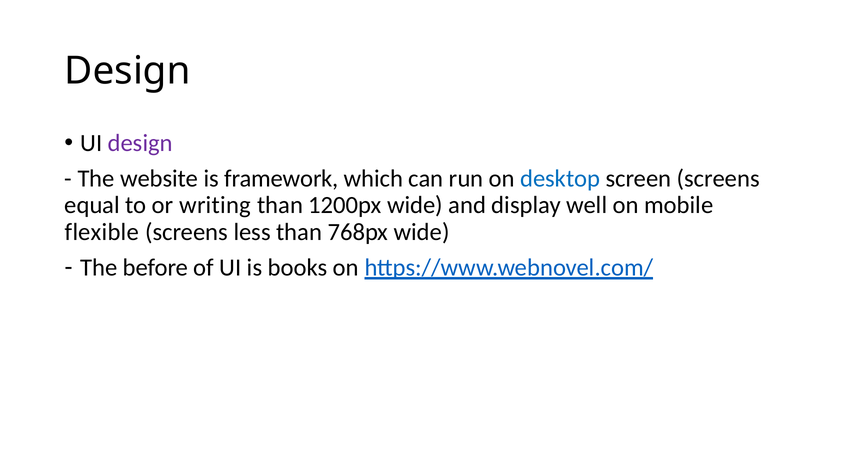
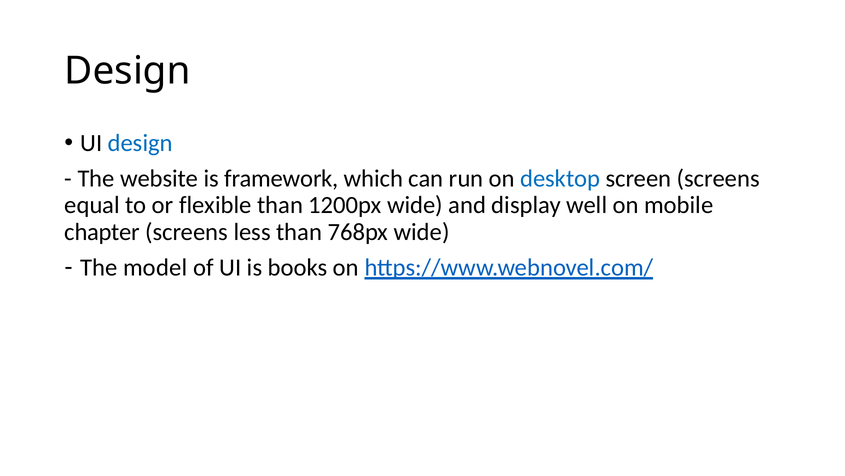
design at (140, 143) colour: purple -> blue
writing: writing -> flexible
flexible: flexible -> chapter
before: before -> model
